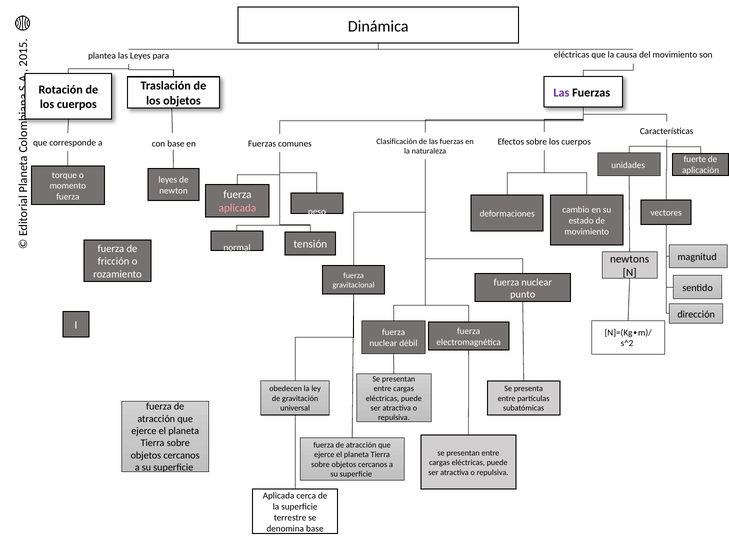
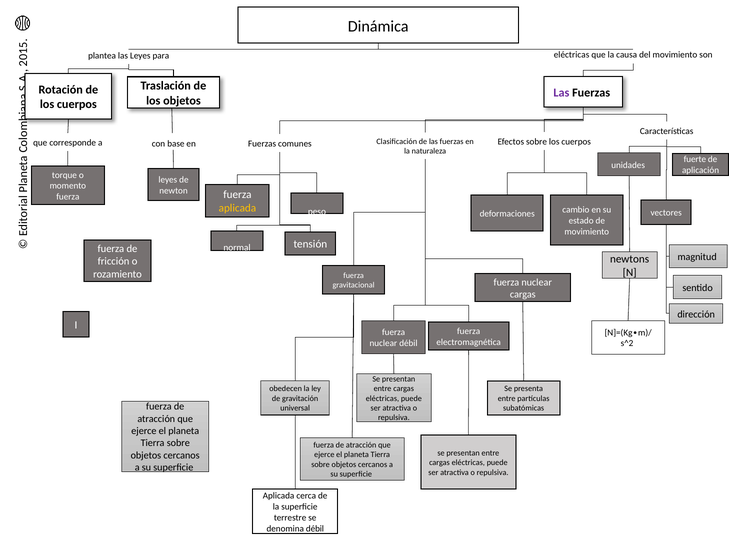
aplicada at (237, 208) colour: pink -> yellow
punto at (523, 294): punto -> cargas
denomina base: base -> débil
